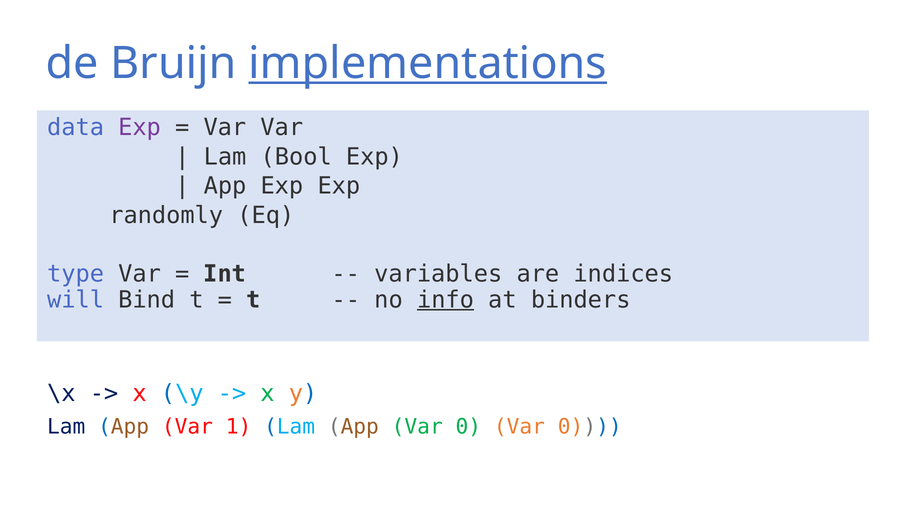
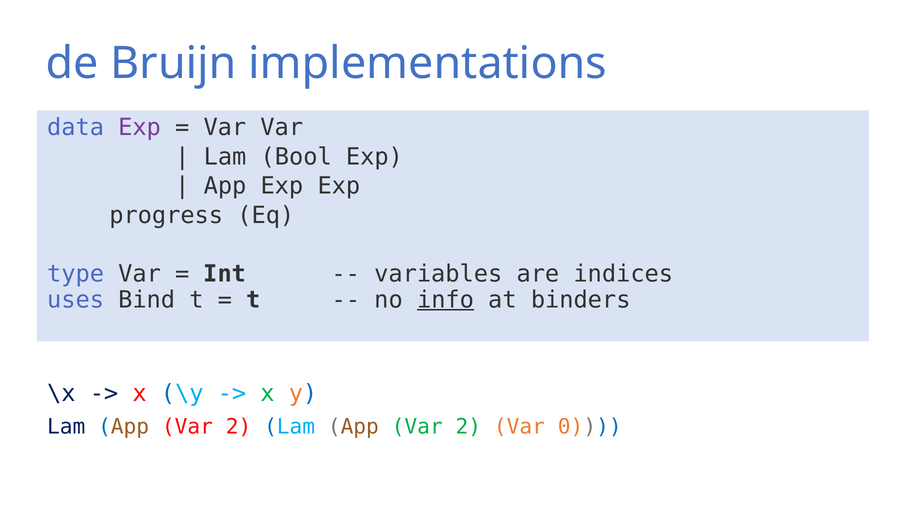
implementations underline: present -> none
randomly: randomly -> progress
will: will -> uses
1 at (239, 427): 1 -> 2
0 at (468, 427): 0 -> 2
